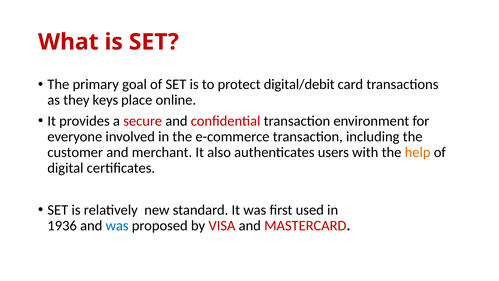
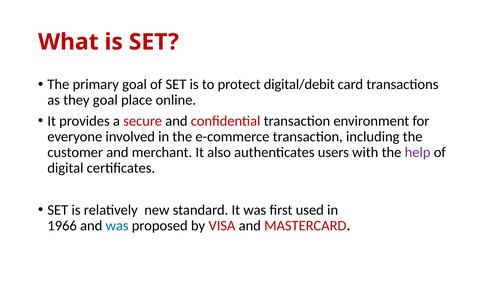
they keys: keys -> goal
help colour: orange -> purple
1936: 1936 -> 1966
